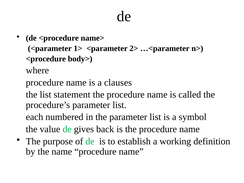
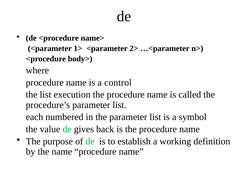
clauses: clauses -> control
statement: statement -> execution
